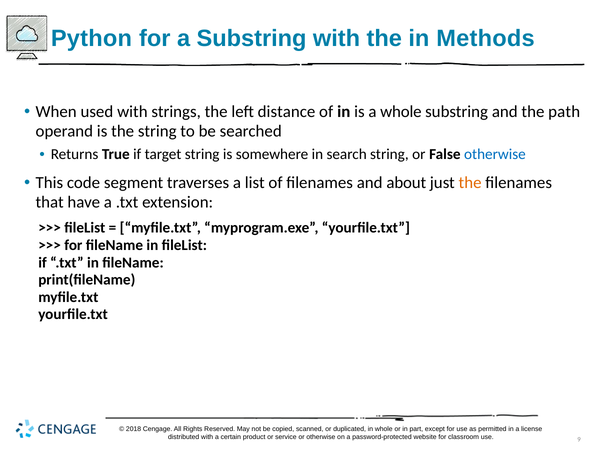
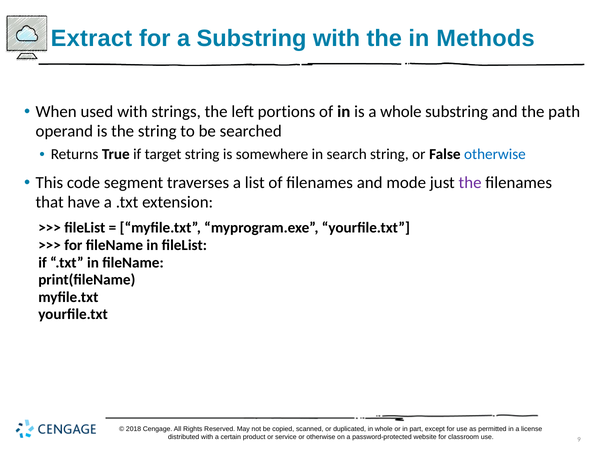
Python: Python -> Extract
distance: distance -> portions
about: about -> mode
the at (470, 183) colour: orange -> purple
